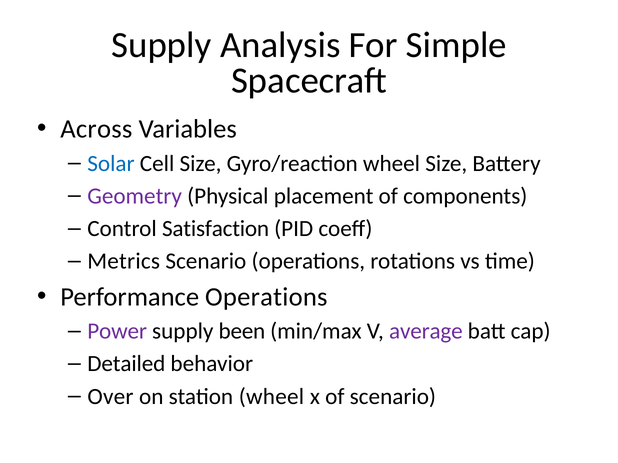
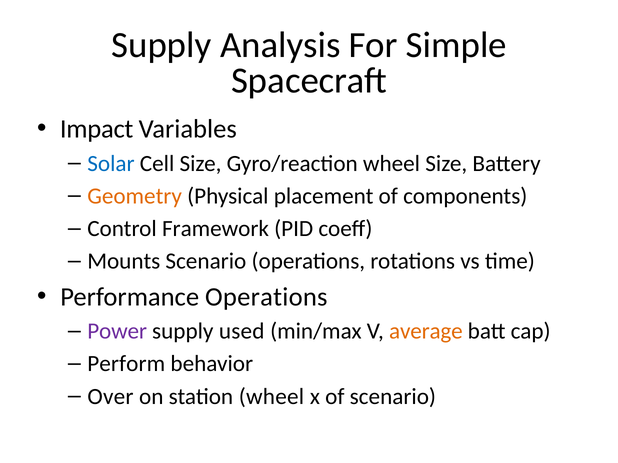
Across: Across -> Impact
Geometry colour: purple -> orange
Satisfaction: Satisfaction -> Framework
Metrics: Metrics -> Mounts
been: been -> used
average colour: purple -> orange
Detailed: Detailed -> Perform
